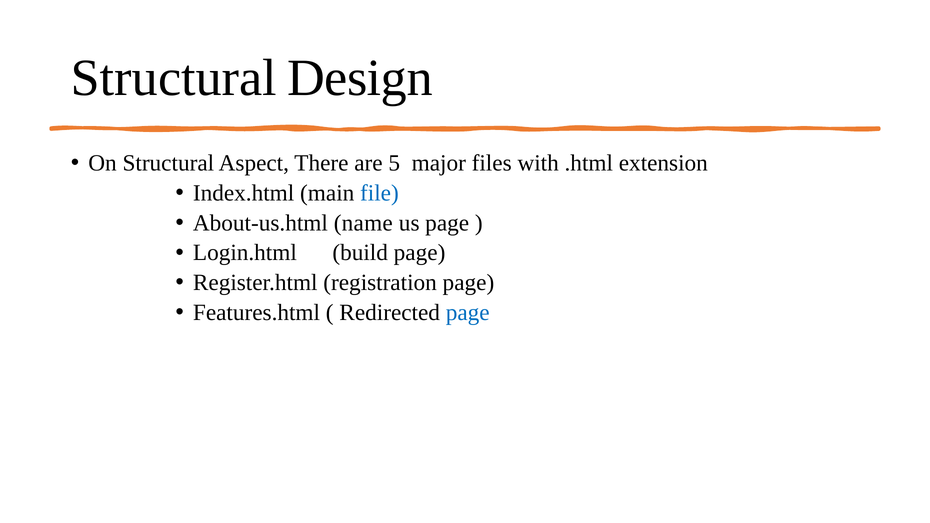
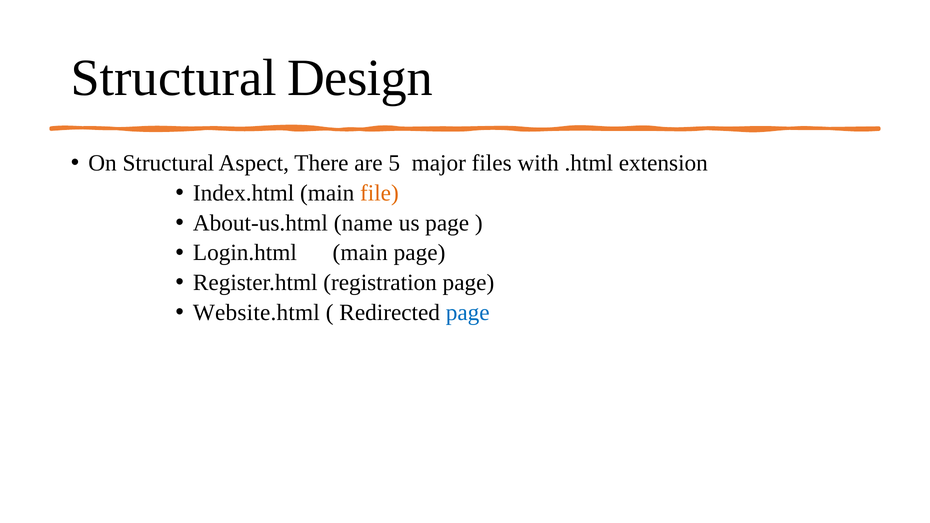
file colour: blue -> orange
Login.html build: build -> main
Features.html: Features.html -> Website.html
